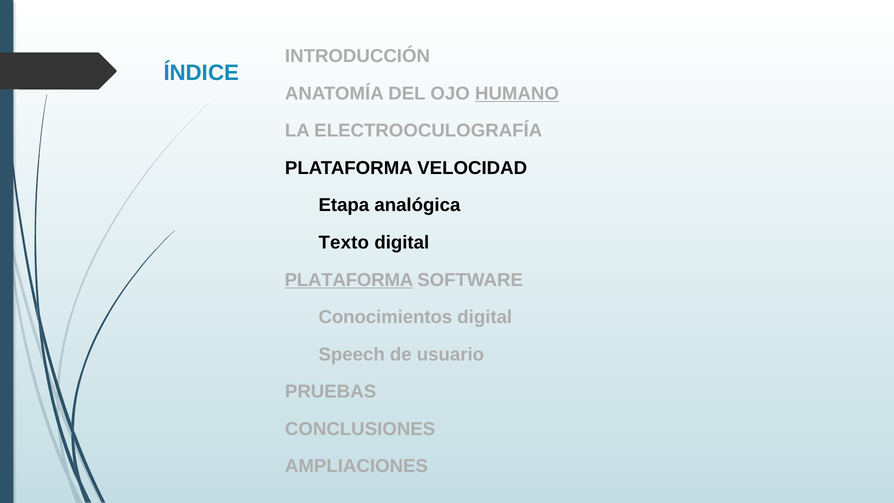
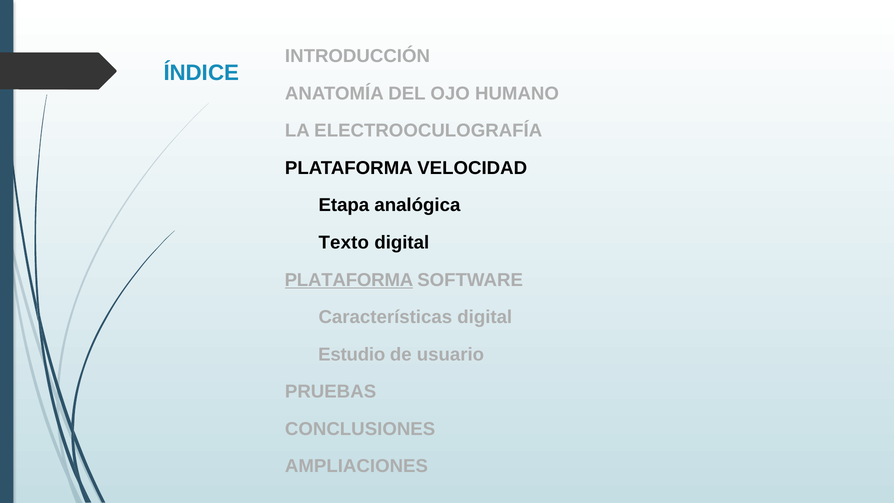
HUMANO underline: present -> none
Conocimientos: Conocimientos -> Características
Speech: Speech -> Estudio
